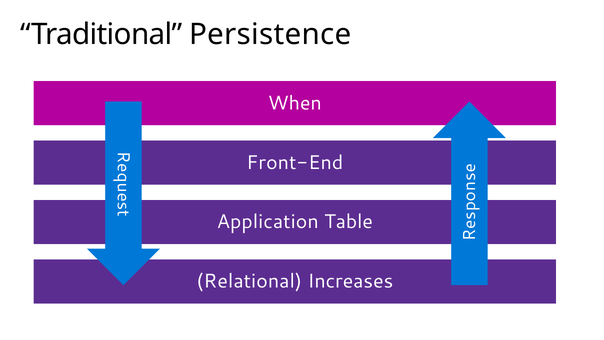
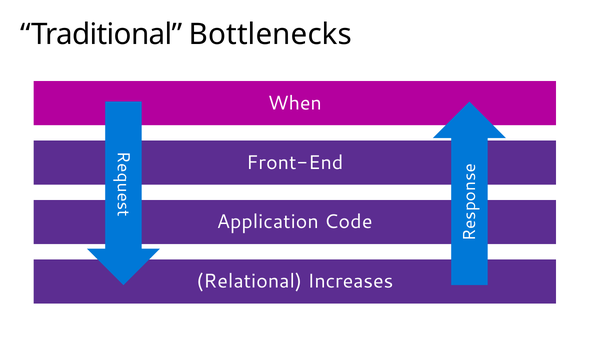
Persistence: Persistence -> Bottlenecks
Table: Table -> Code
